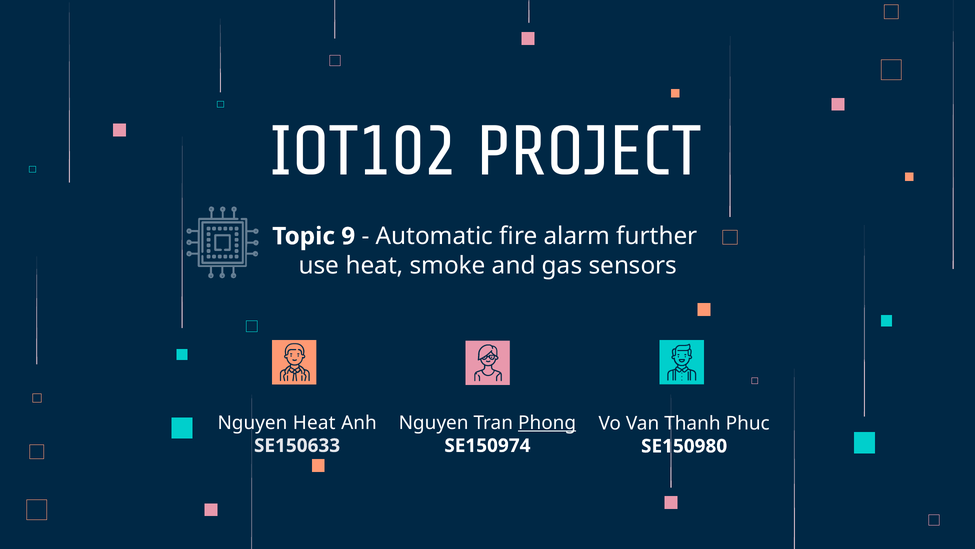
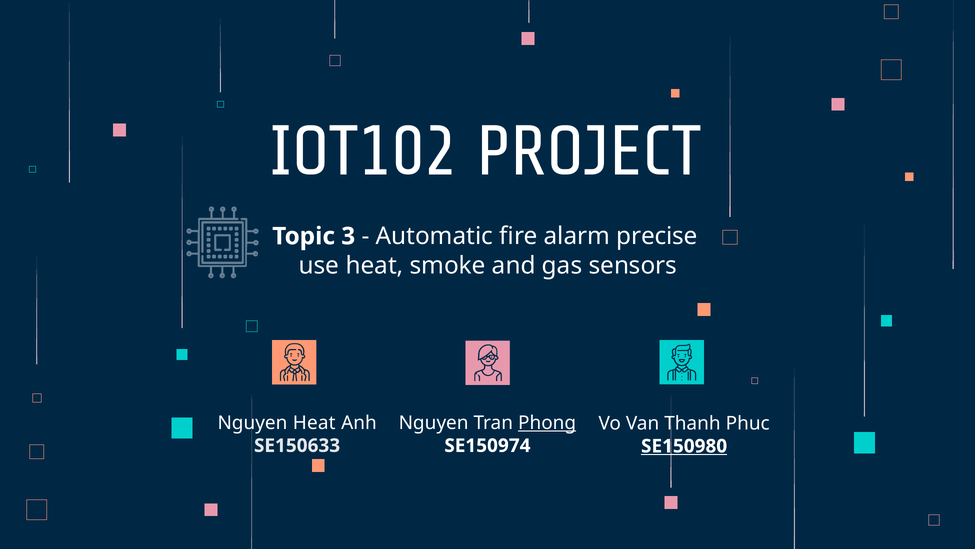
9: 9 -> 3
further: further -> precise
SE150980 underline: none -> present
